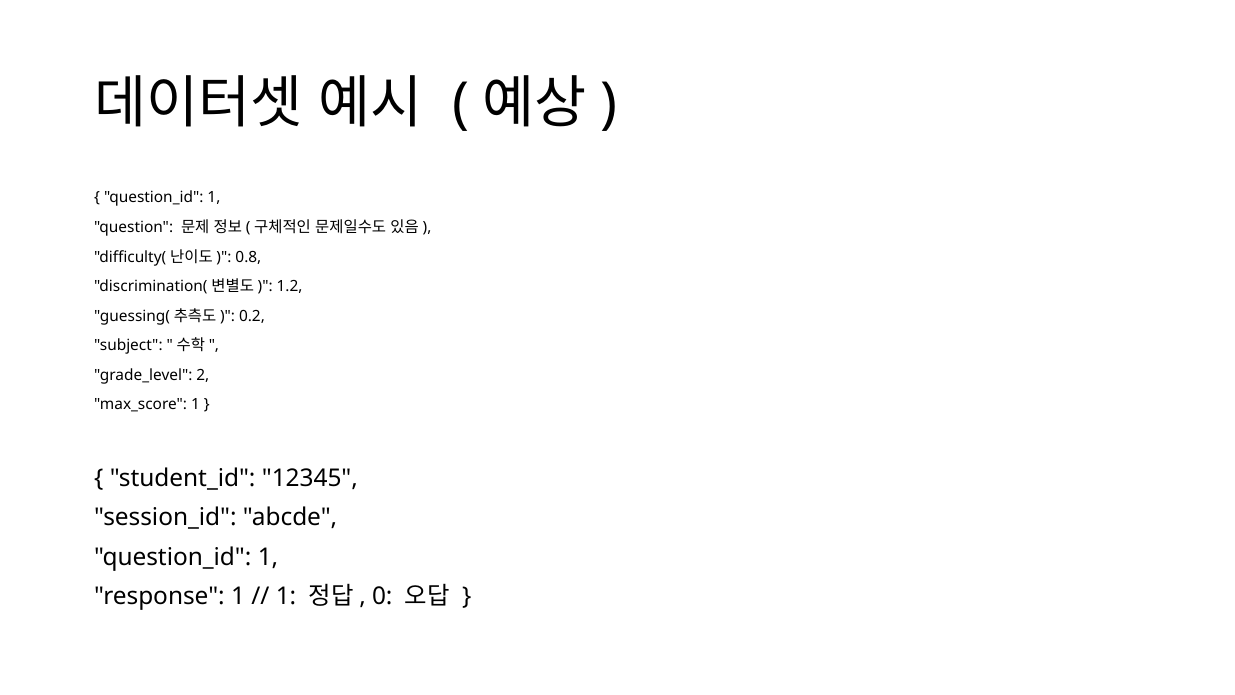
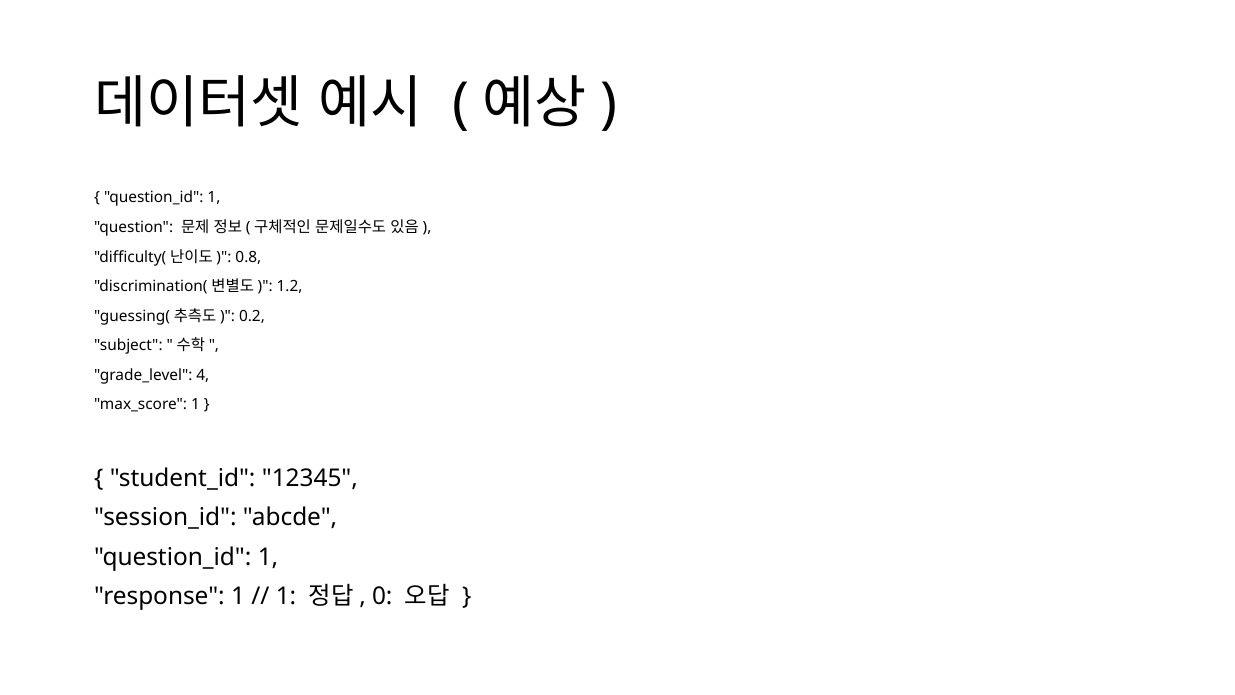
2: 2 -> 4
